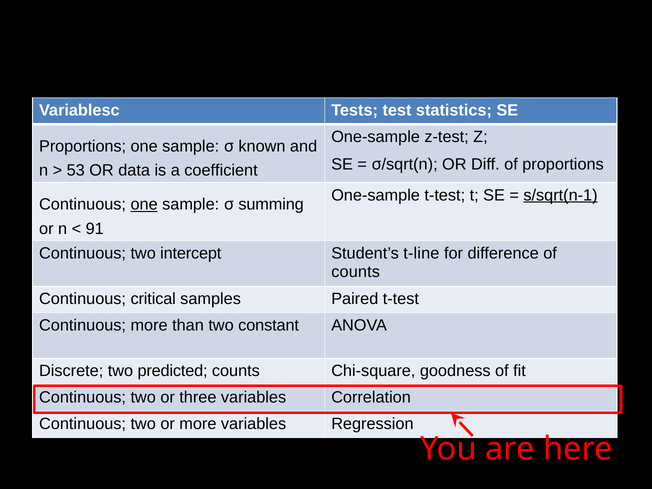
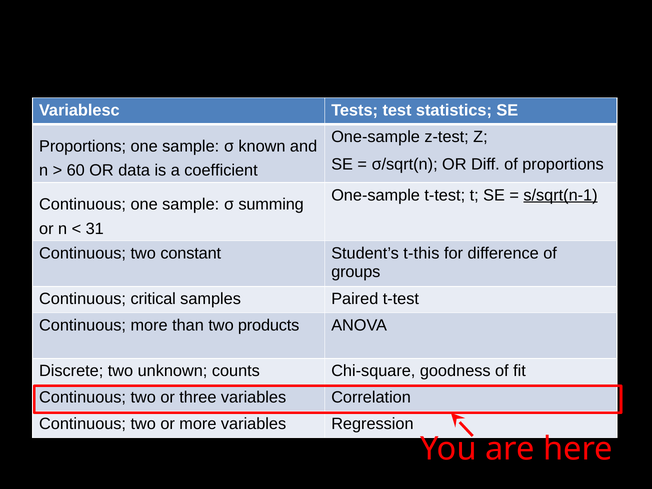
53: 53 -> 60
one at (144, 205) underline: present -> none
91: 91 -> 31
intercept: intercept -> constant
t-line: t-line -> t-this
counts at (356, 272): counts -> groups
constant: constant -> products
predicted: predicted -> unknown
